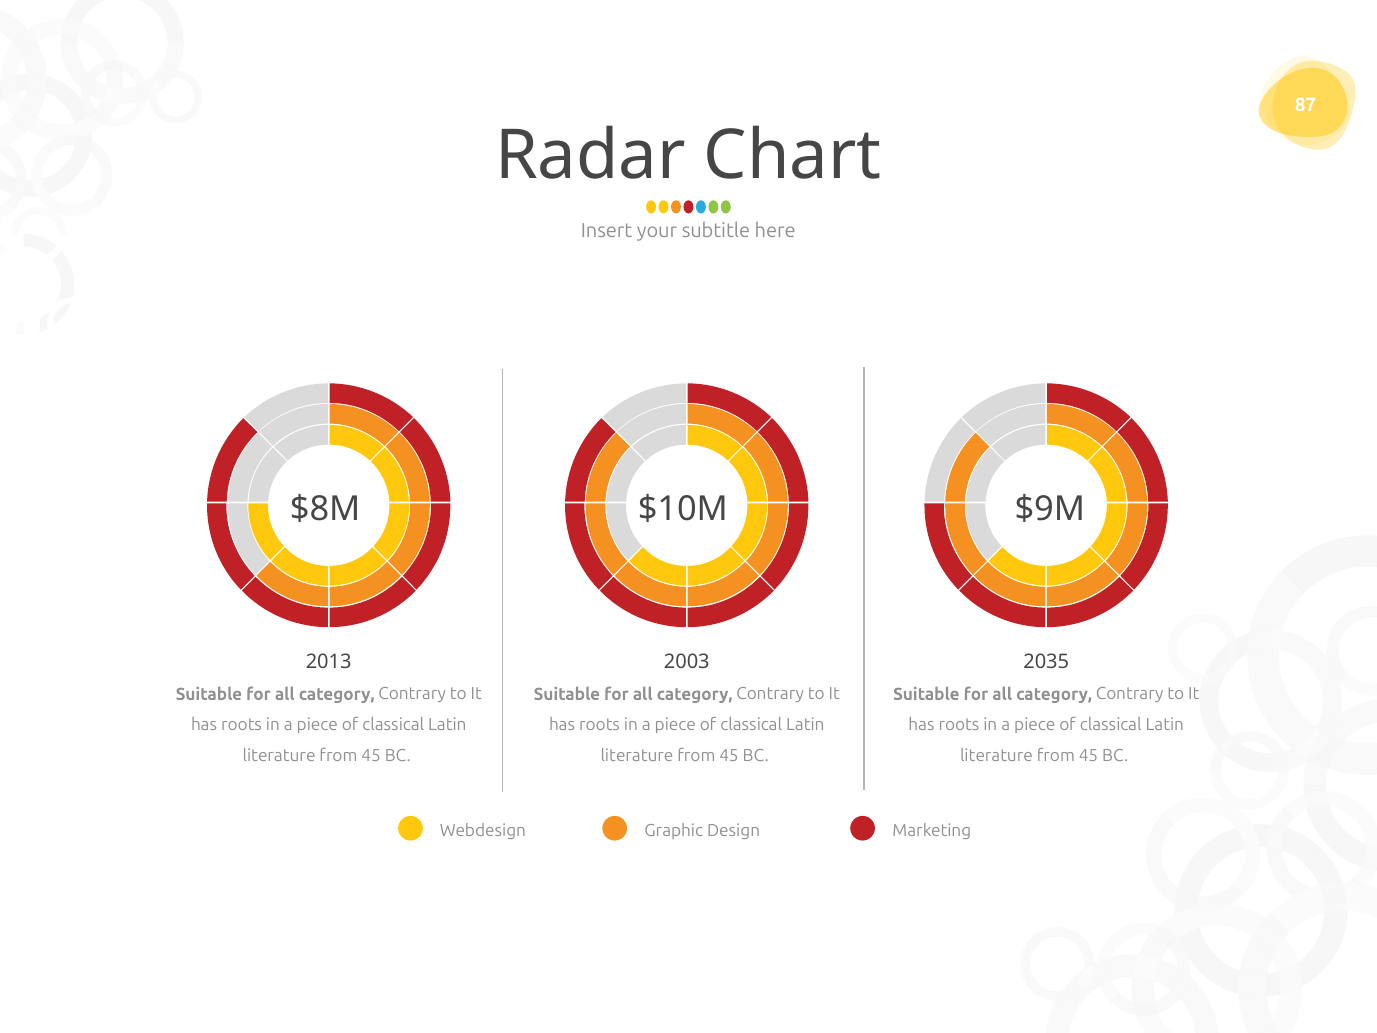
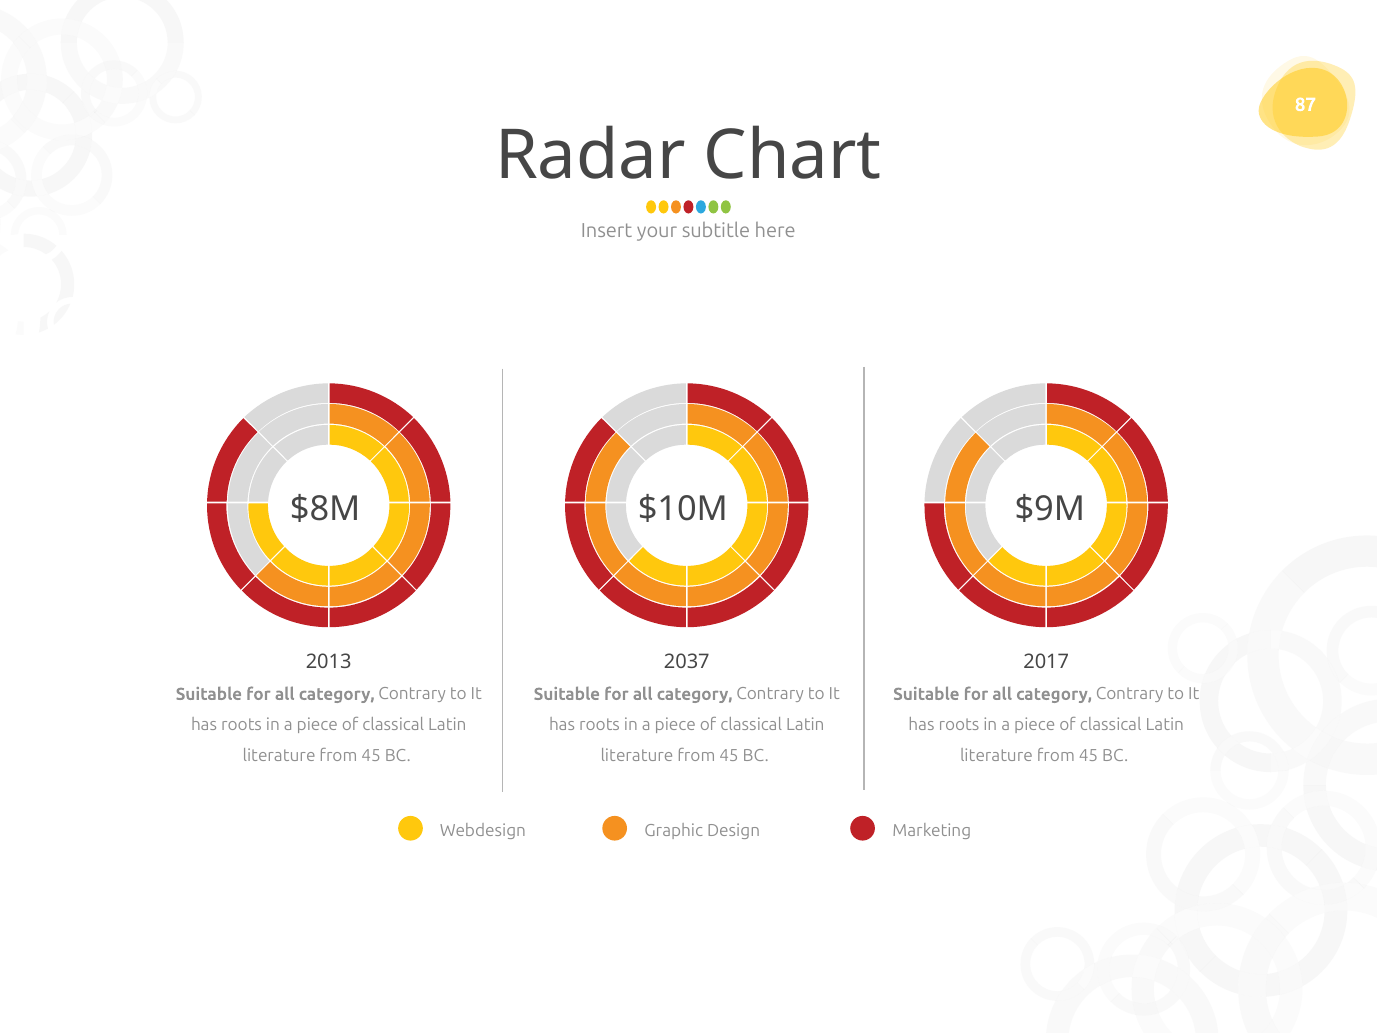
2003: 2003 -> 2037
2035: 2035 -> 2017
